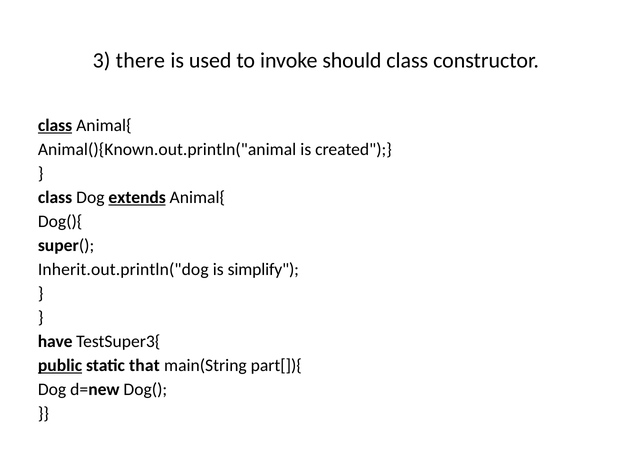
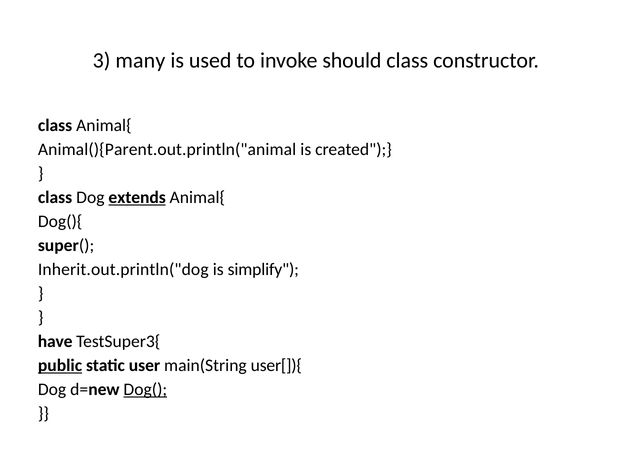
there: there -> many
class at (55, 126) underline: present -> none
Animal(){Known.out.println("animal: Animal(){Known.out.println("animal -> Animal(){Parent.out.println("animal
that: that -> user
part[]){: part[]){ -> user[]){
Dog( underline: none -> present
